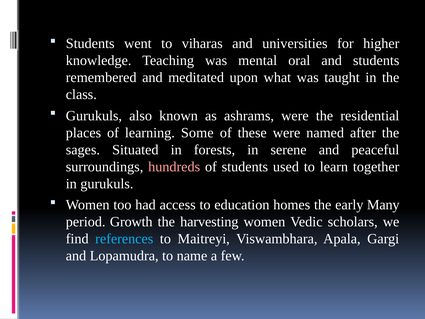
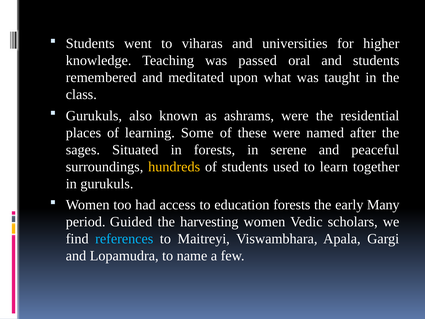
mental: mental -> passed
hundreds colour: pink -> yellow
education homes: homes -> forests
Growth: Growth -> Guided
